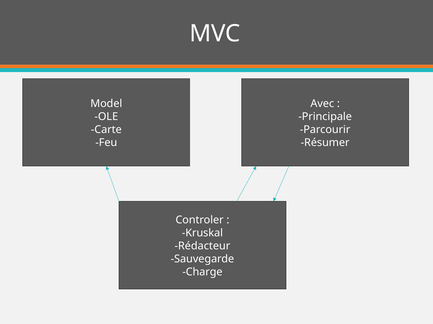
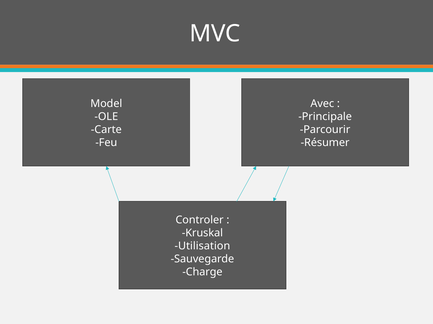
Rédacteur: Rédacteur -> Utilisation
